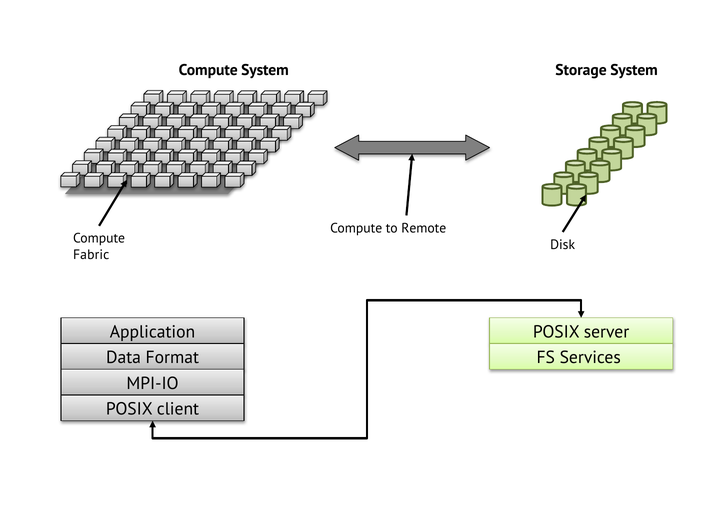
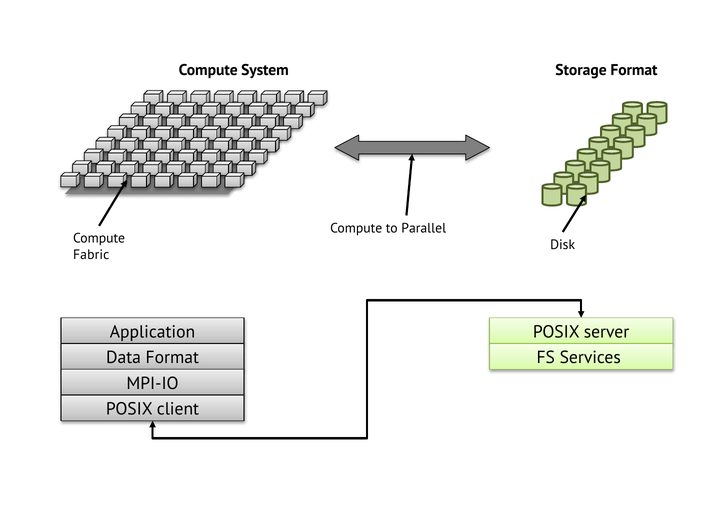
Storage System: System -> Format
Remote: Remote -> Parallel
